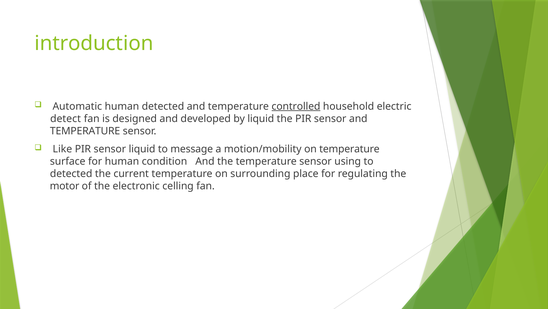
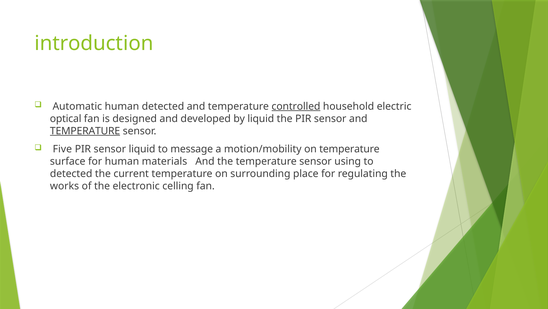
detect: detect -> optical
TEMPERATURE at (85, 131) underline: none -> present
Like: Like -> Five
condition: condition -> materials
motor: motor -> works
